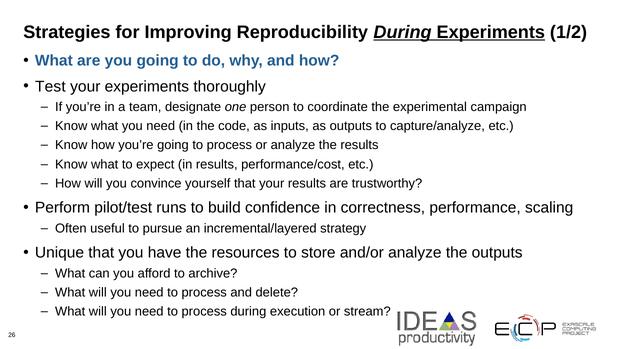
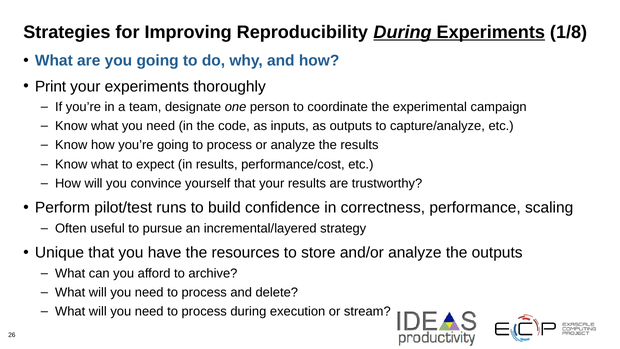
1/2: 1/2 -> 1/8
Test: Test -> Print
